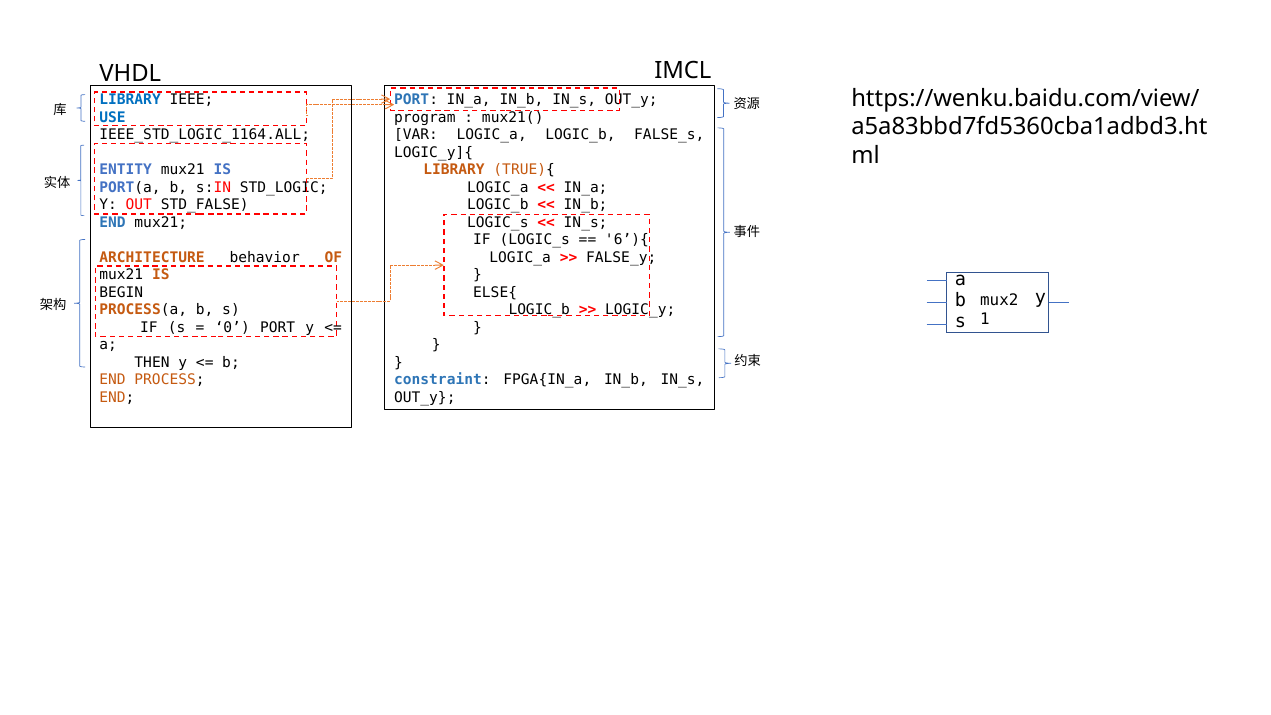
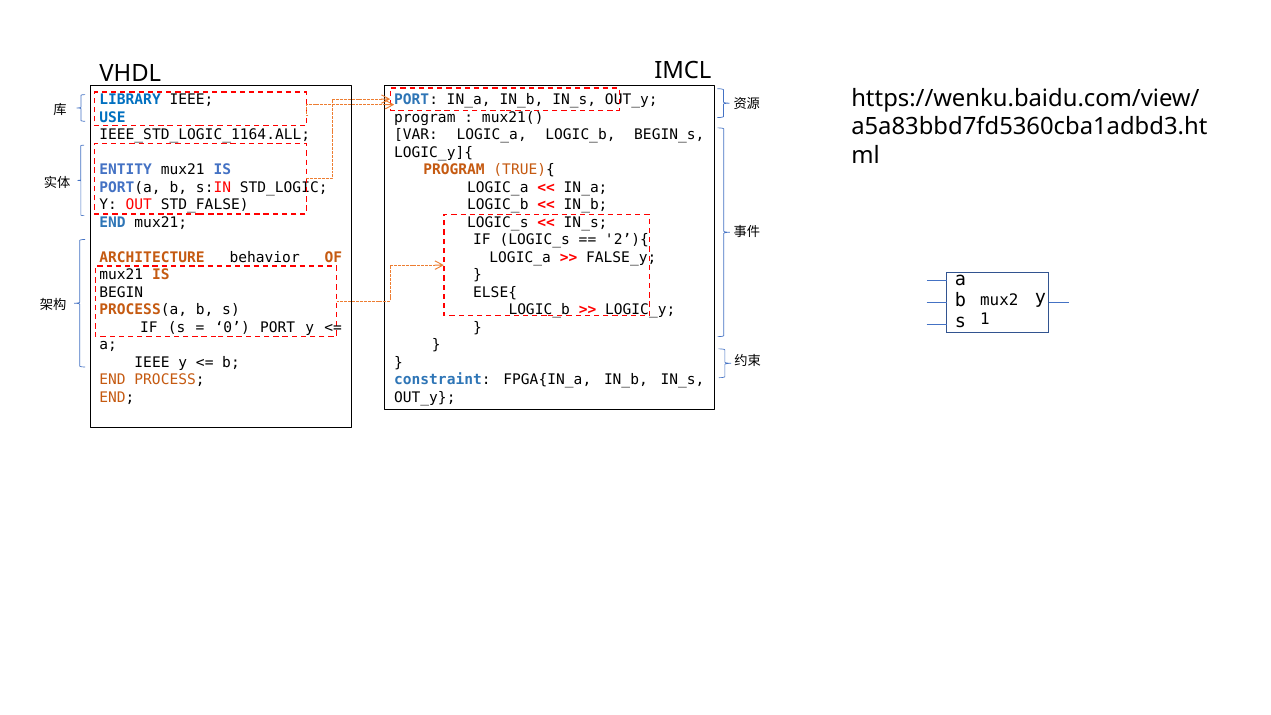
FALSE_s: FALSE_s -> BEGIN_s
LIBRARY at (454, 170): LIBRARY -> PROGRAM
6’){: 6’){ -> 2’){
THEN at (152, 362): THEN -> IEEE
